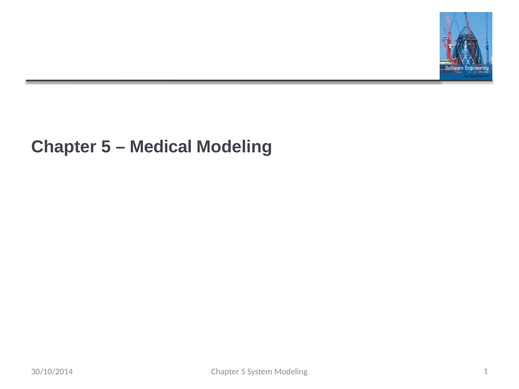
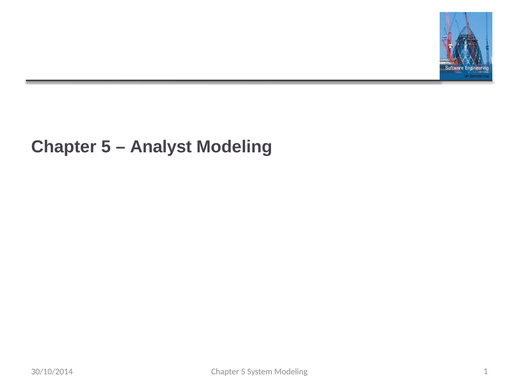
Medical: Medical -> Analyst
